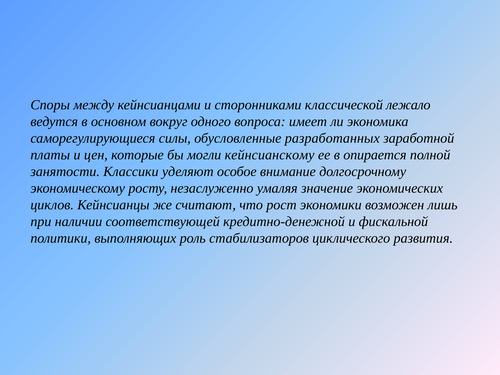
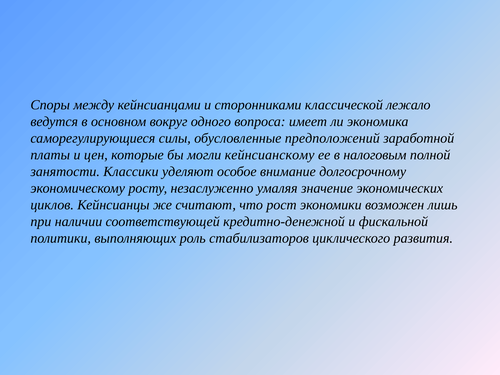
разработанных: разработанных -> предположений
опирается: опирается -> налоговым
